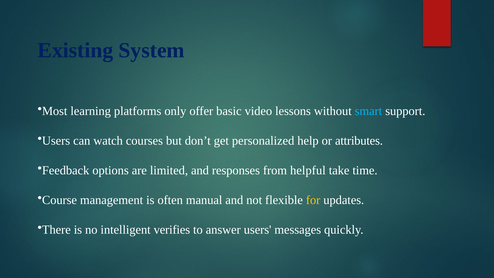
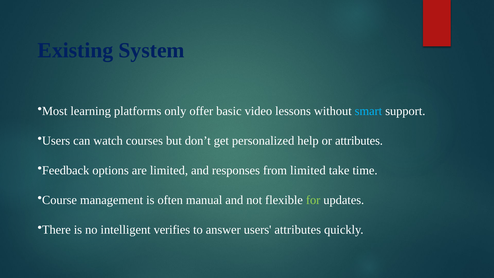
from helpful: helpful -> limited
for colour: yellow -> light green
users messages: messages -> attributes
